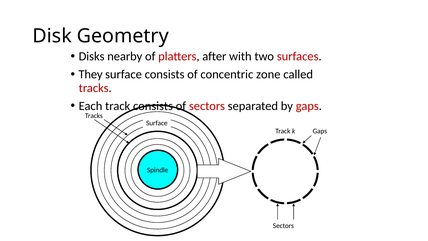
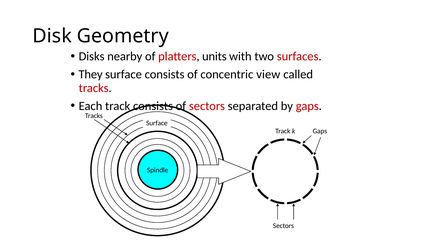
after: after -> units
zone: zone -> view
